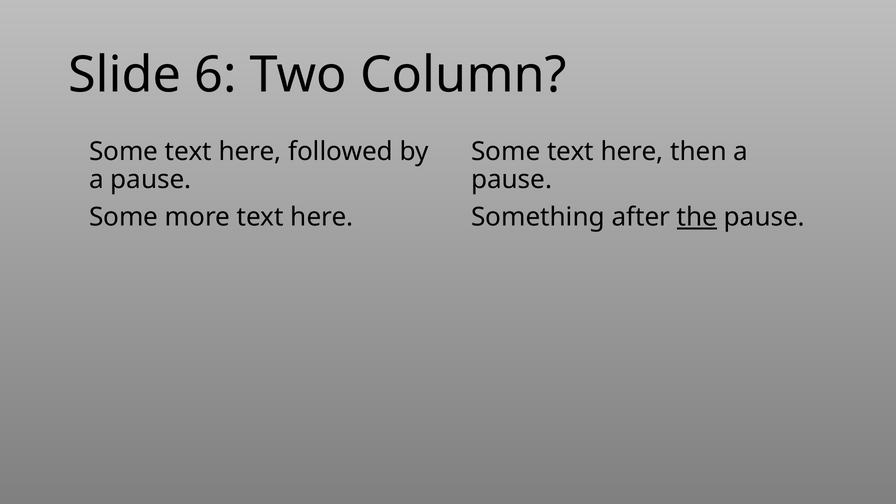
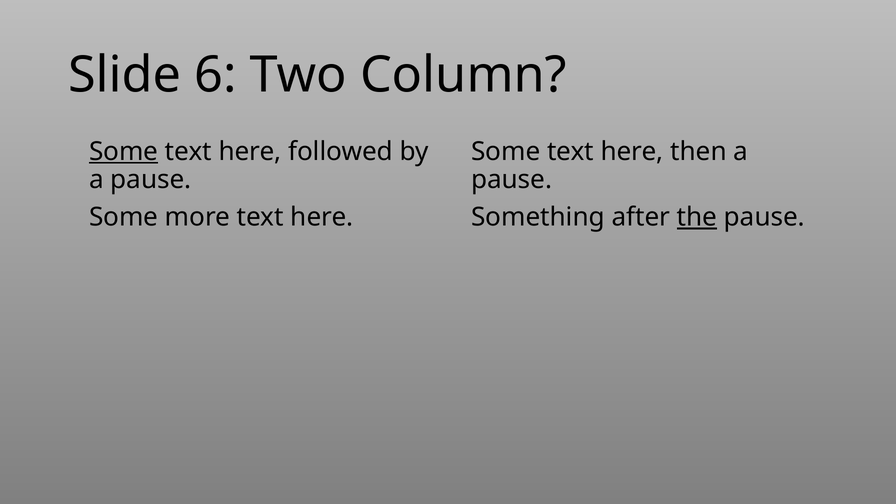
Some at (124, 151) underline: none -> present
